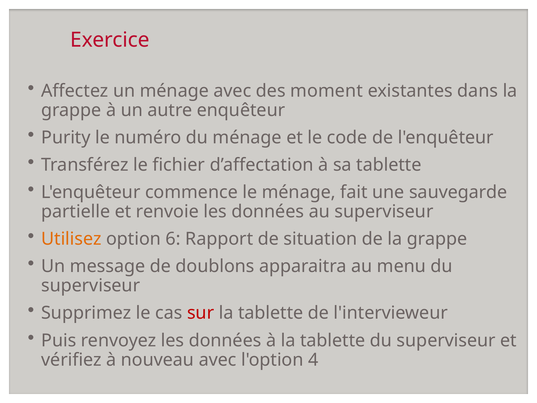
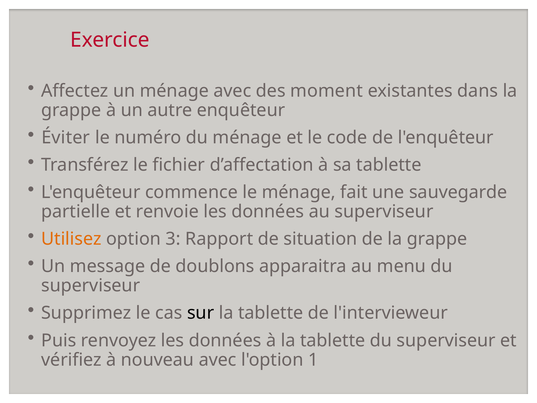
Purity: Purity -> Éviter
6: 6 -> 3
sur colour: red -> black
4: 4 -> 1
